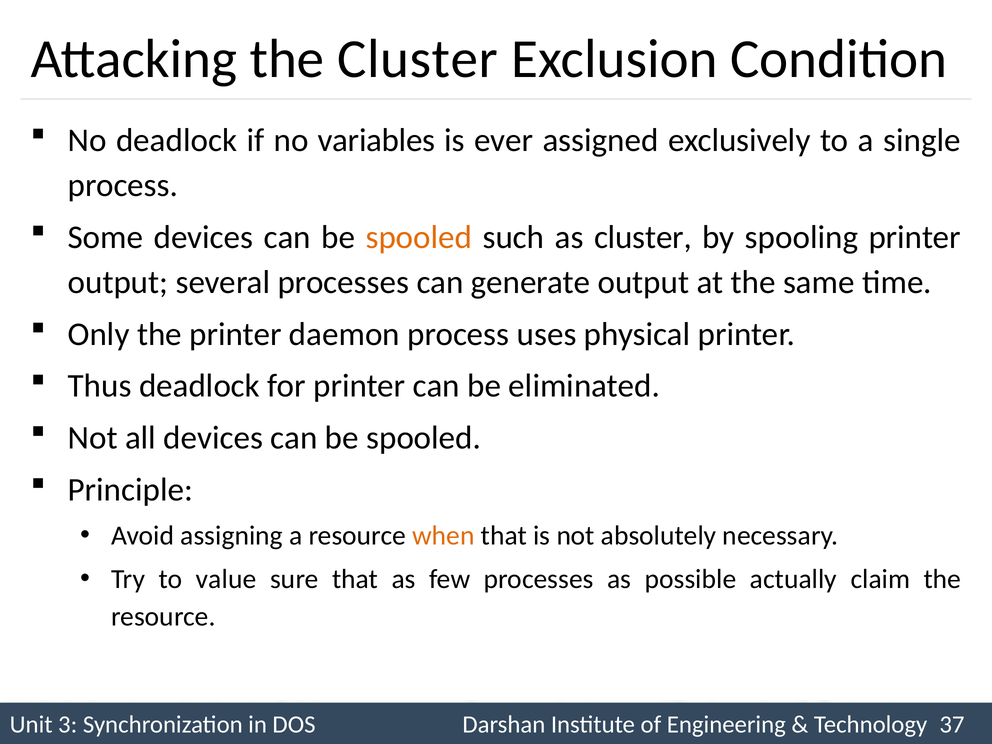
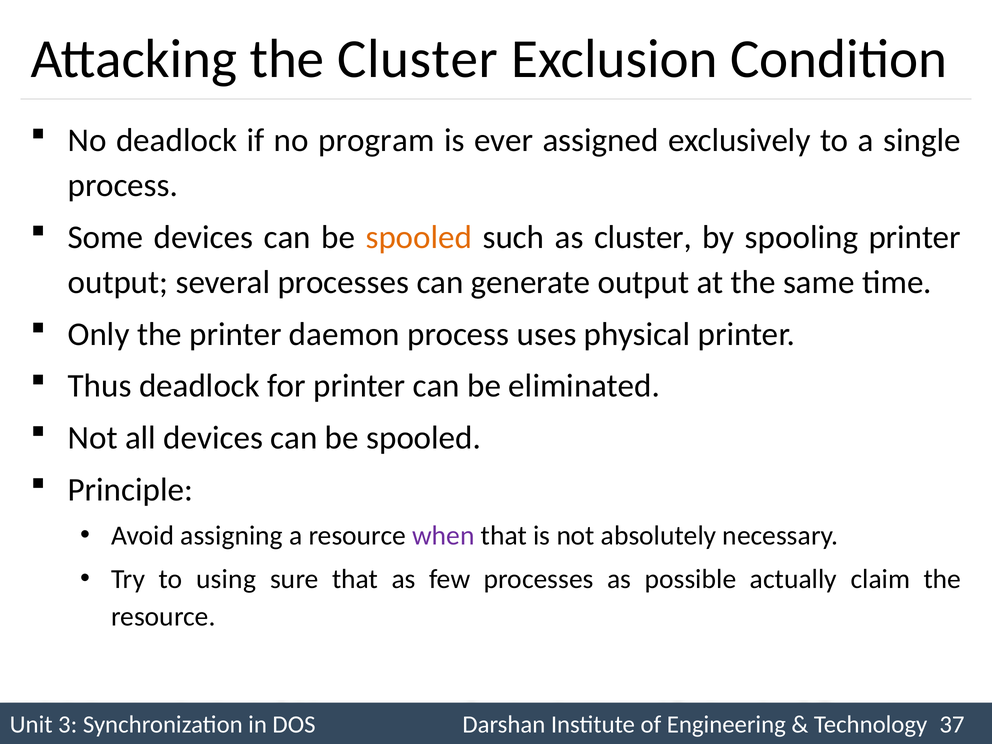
variables: variables -> program
when colour: orange -> purple
value: value -> using
